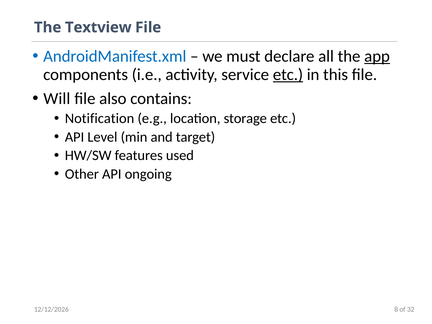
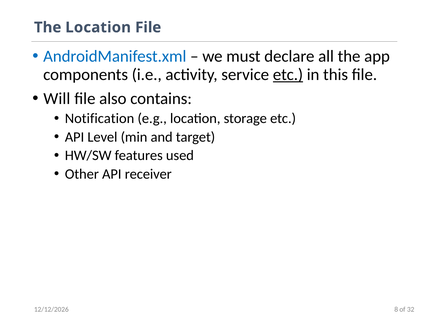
The Textview: Textview -> Location
app underline: present -> none
ongoing: ongoing -> receiver
